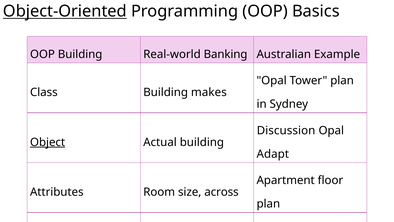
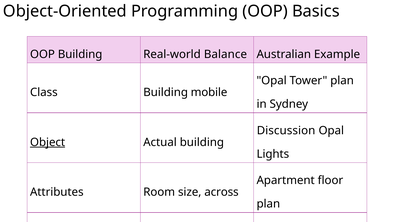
Object-Oriented underline: present -> none
Banking: Banking -> Balance
makes: makes -> mobile
Adapt at (273, 154): Adapt -> Lights
